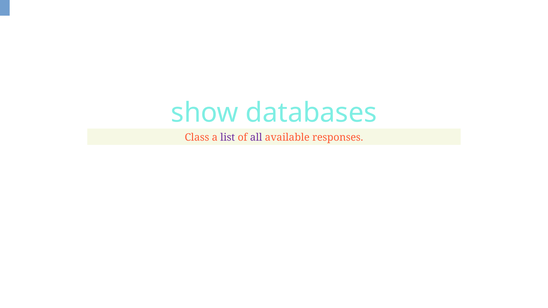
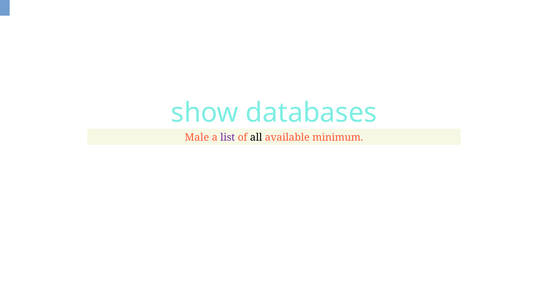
Class: Class -> Male
all colour: purple -> black
responses: responses -> minimum
